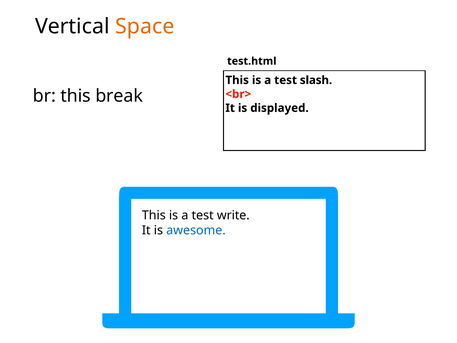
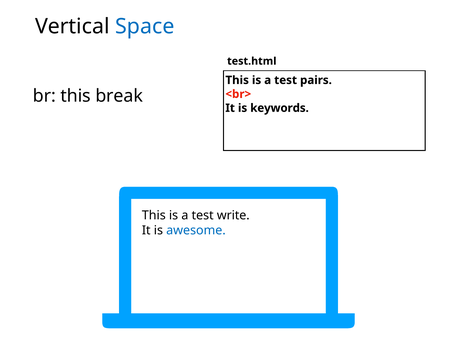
Space colour: orange -> blue
slash: slash -> pairs
displayed: displayed -> keywords
